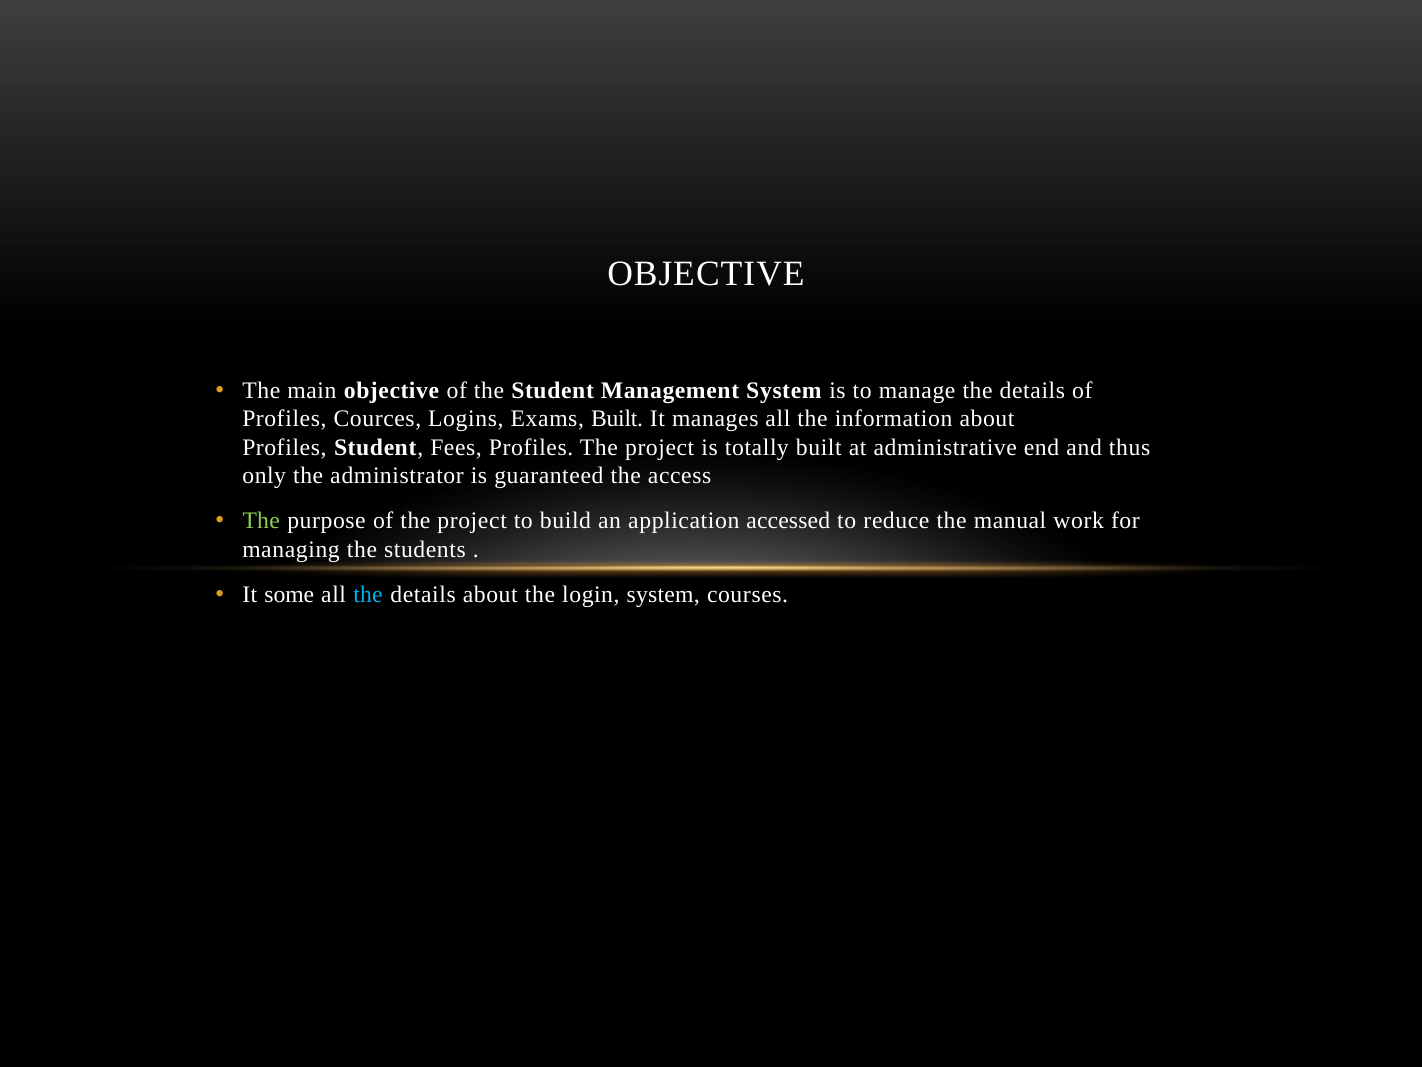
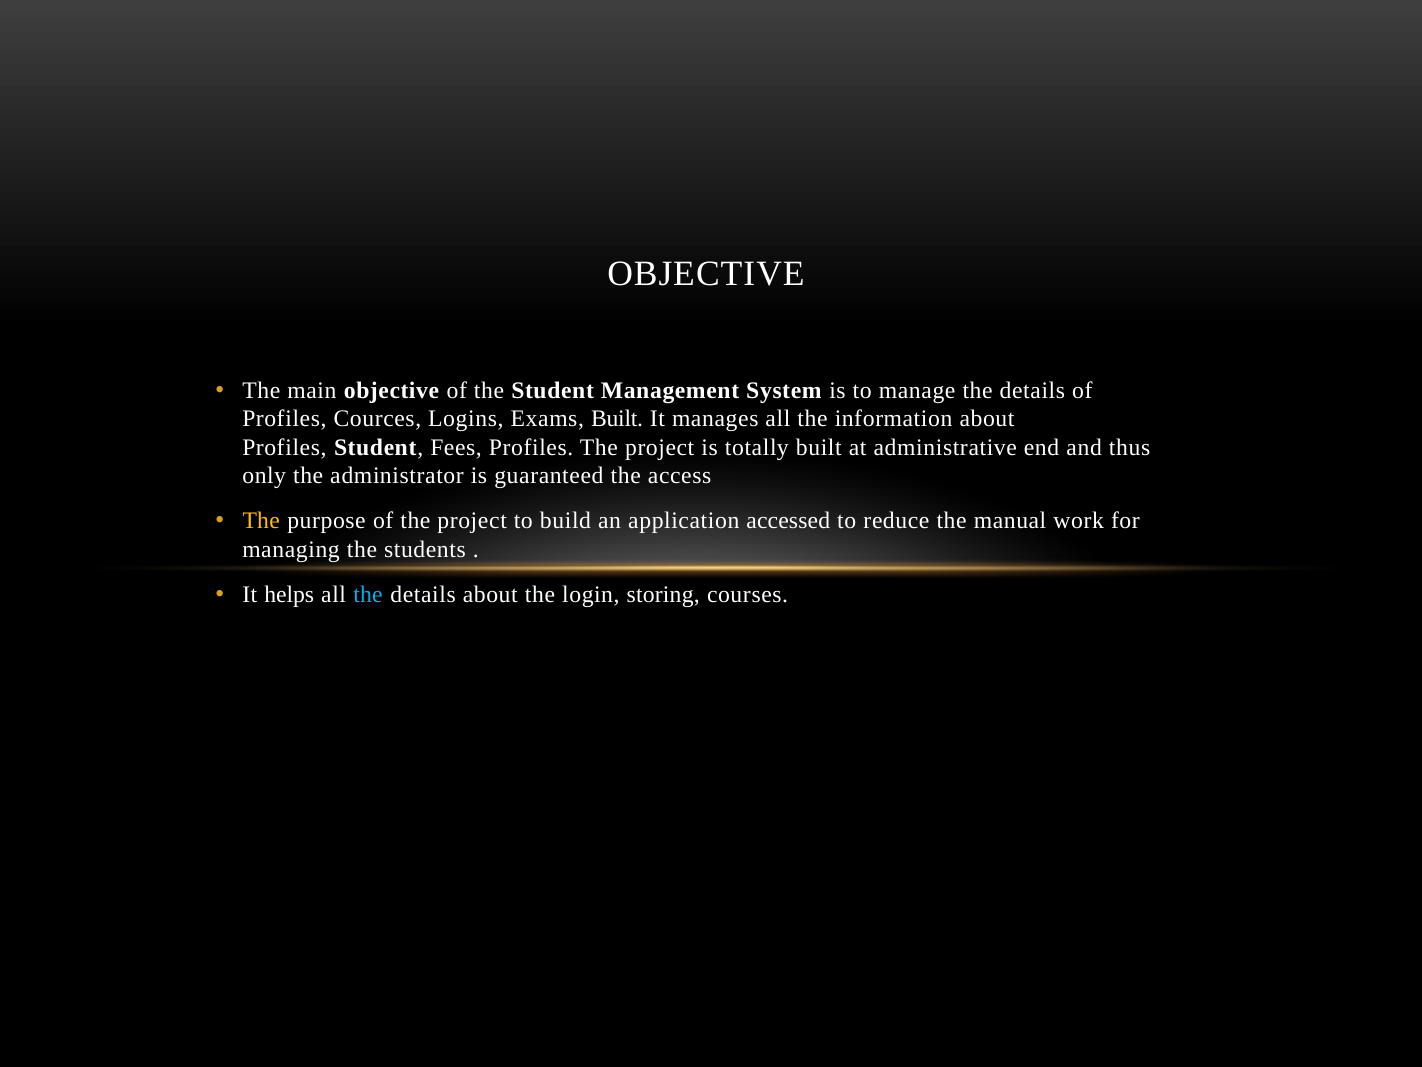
The at (261, 521) colour: light green -> yellow
some: some -> helps
login system: system -> storing
